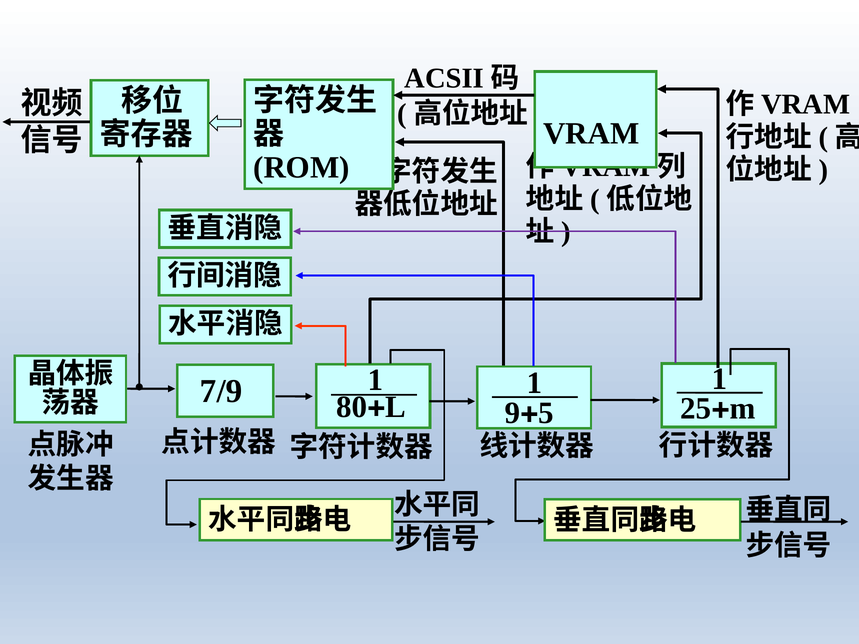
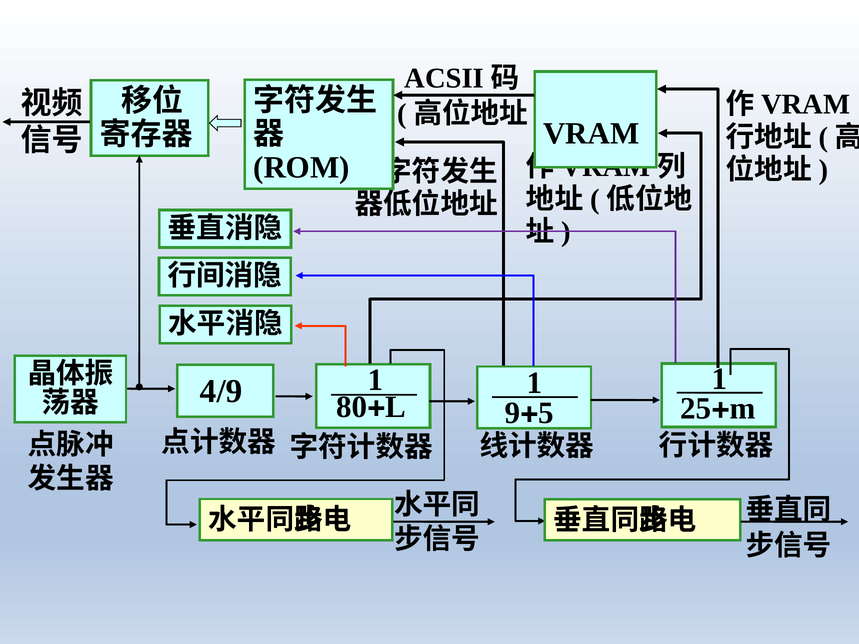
7/9: 7/9 -> 4/9
